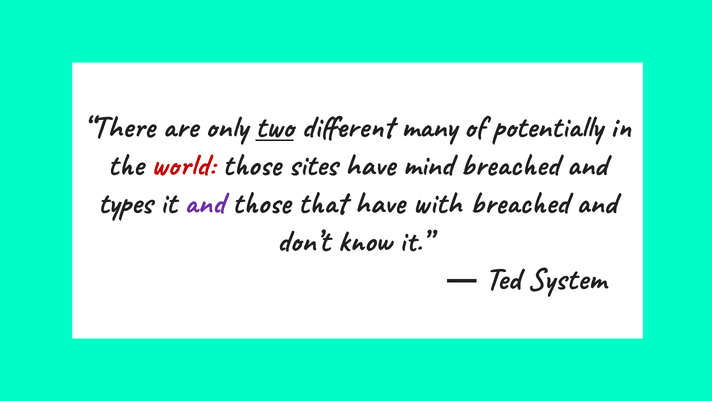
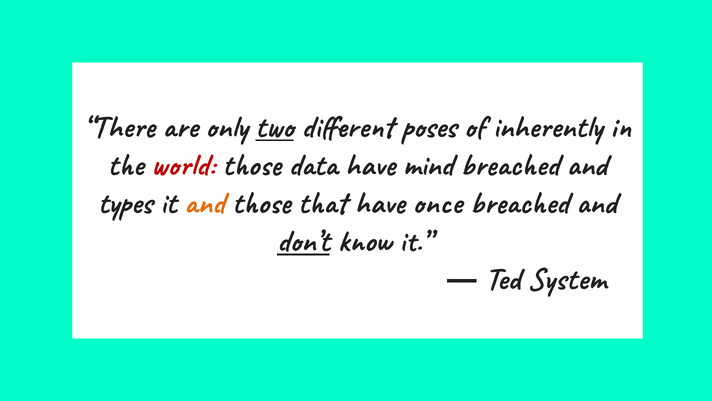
many: many -> poses
potentially: potentially -> inherently
sites: sites -> data
and at (204, 202) colour: purple -> orange
with: with -> once
don’t underline: none -> present
